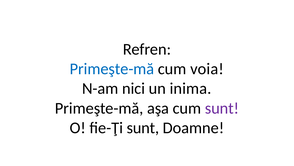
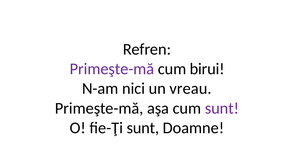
Primeşte-mă at (112, 69) colour: blue -> purple
voia: voia -> birui
inima: inima -> vreau
